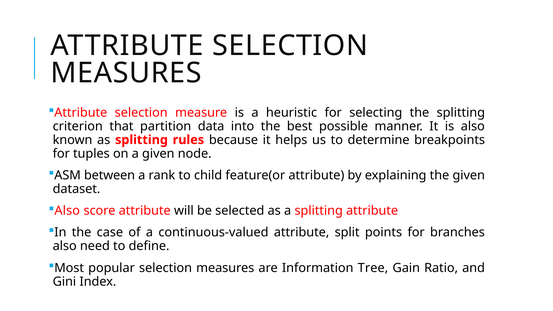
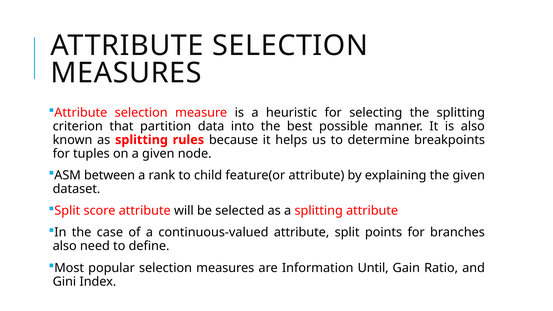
Also at (67, 211): Also -> Split
Tree: Tree -> Until
